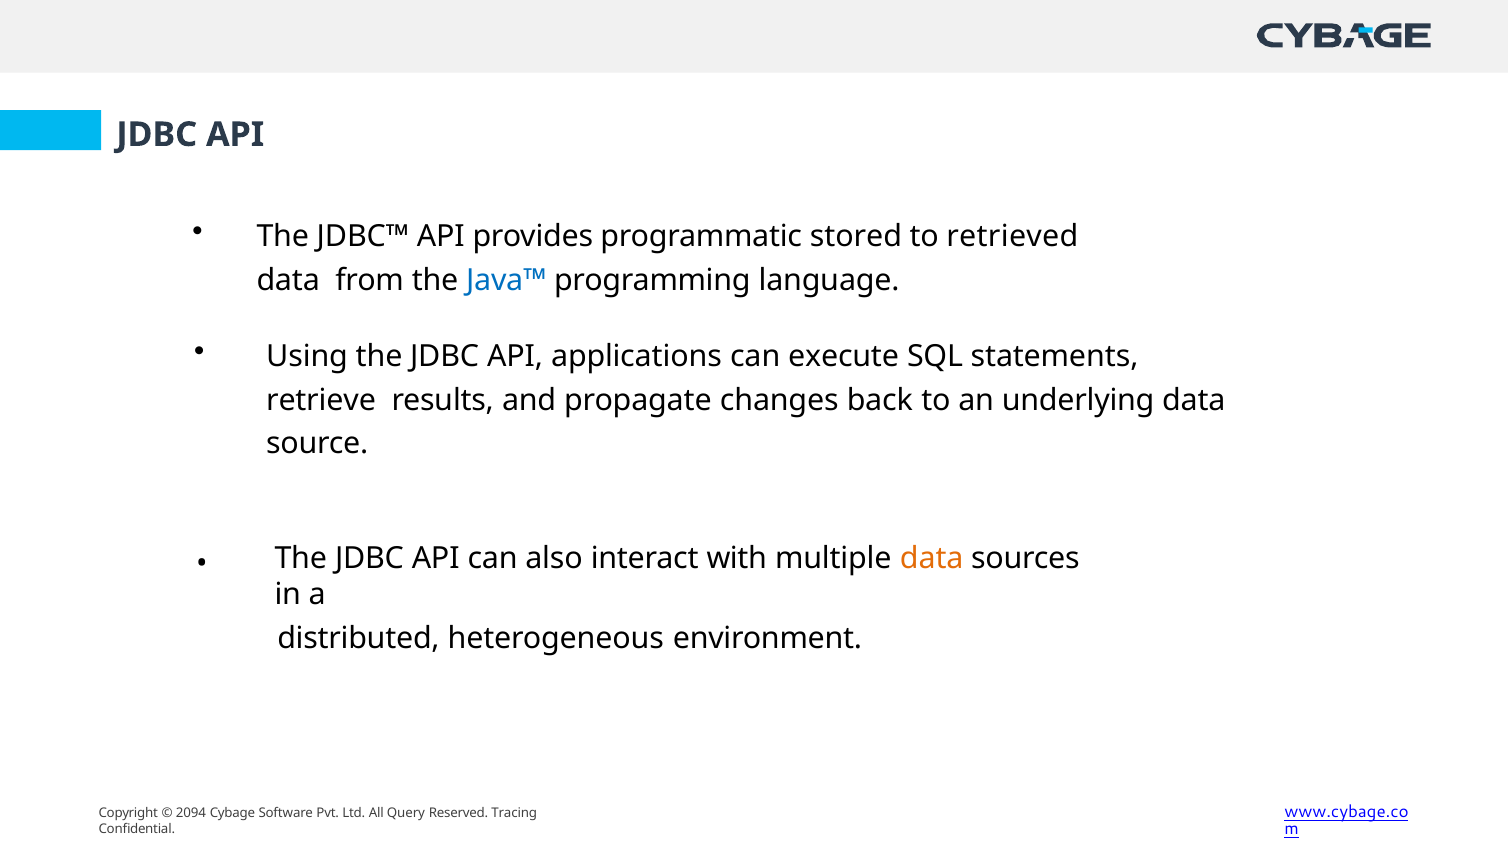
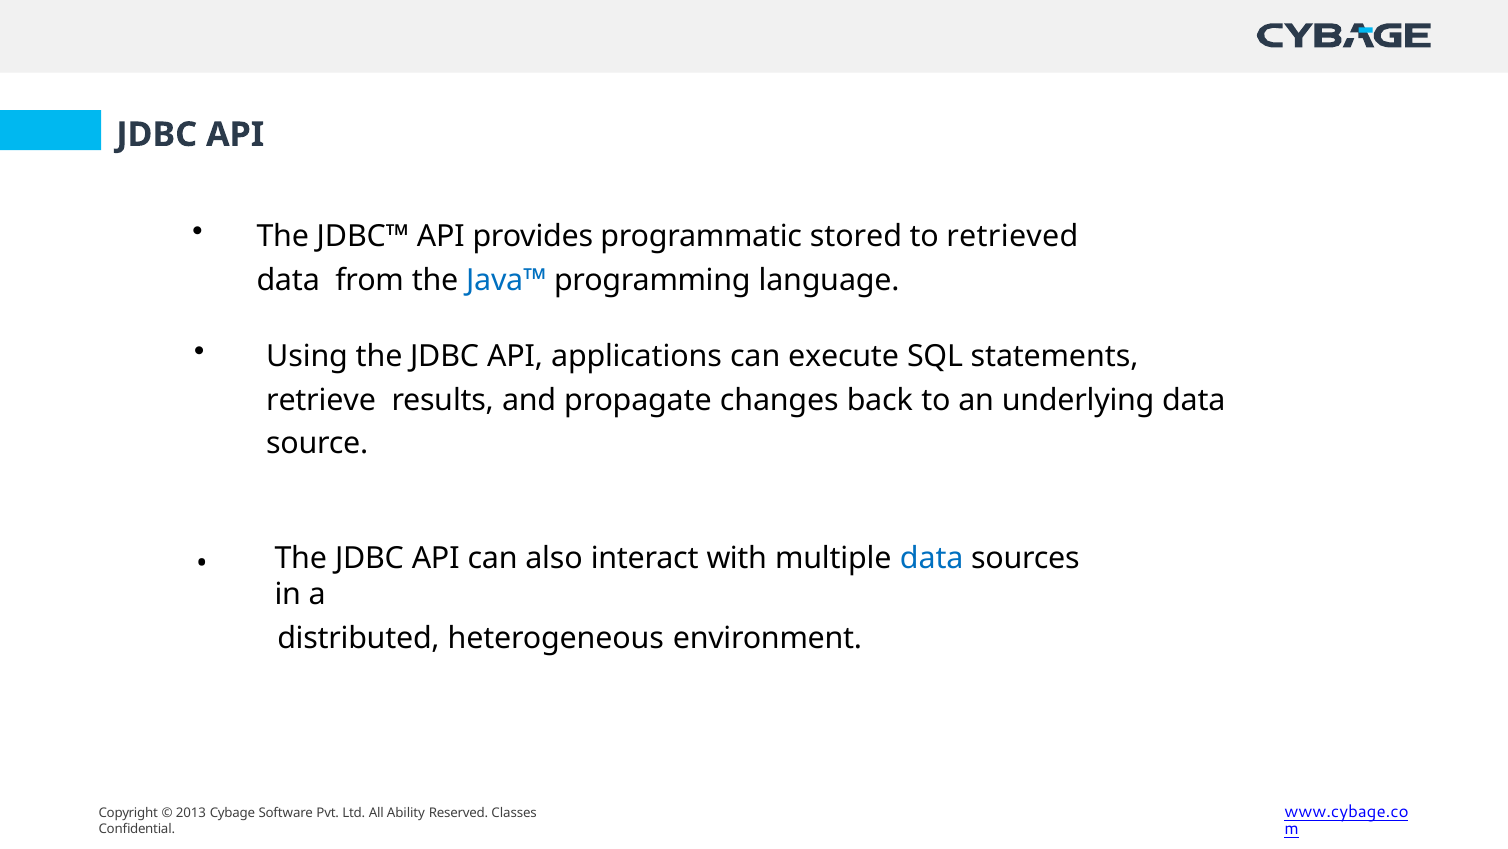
data at (932, 558) colour: orange -> blue
2094: 2094 -> 2013
Query: Query -> Ability
Tracing: Tracing -> Classes
